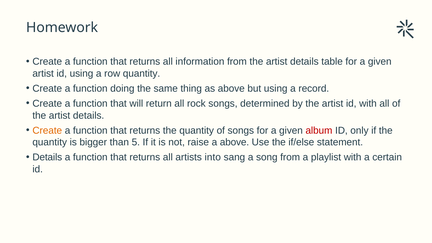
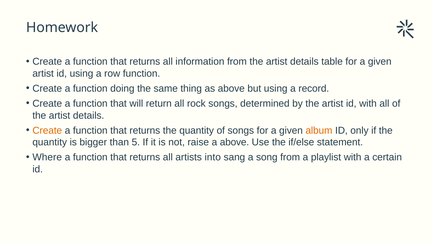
row quantity: quantity -> function
album colour: red -> orange
Details at (47, 157): Details -> Where
